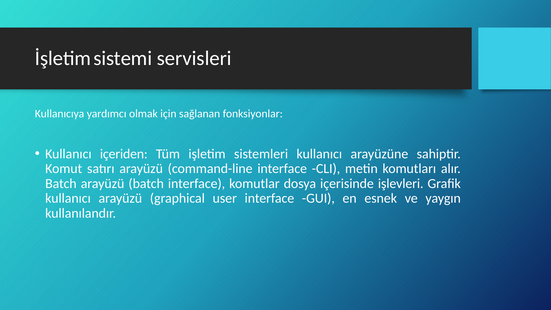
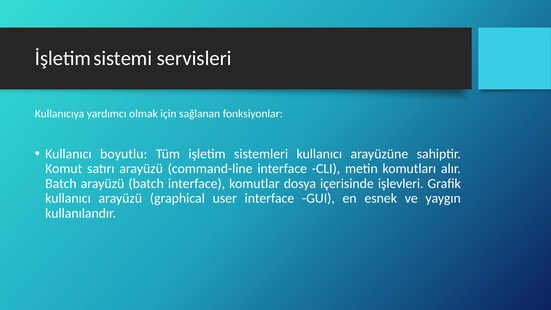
içeriden: içeriden -> boyutlu
